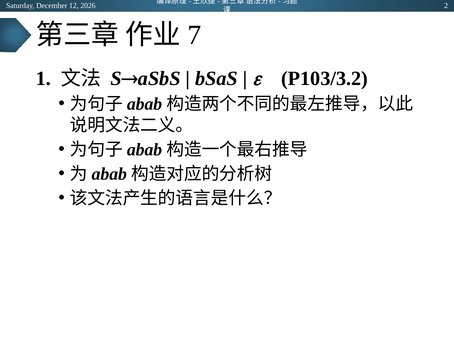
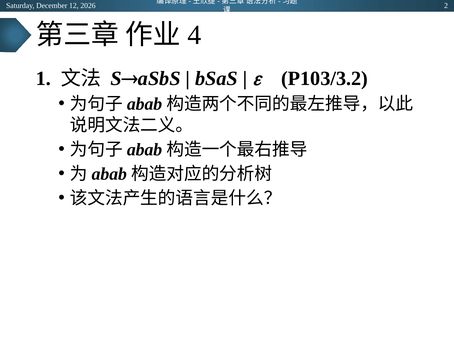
7: 7 -> 4
